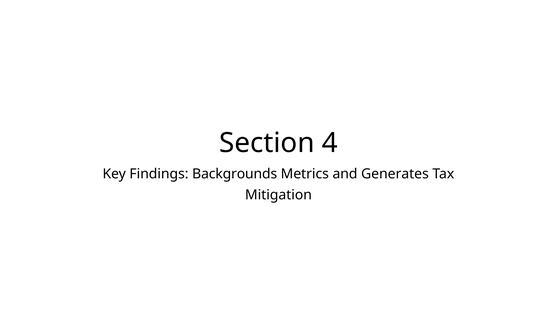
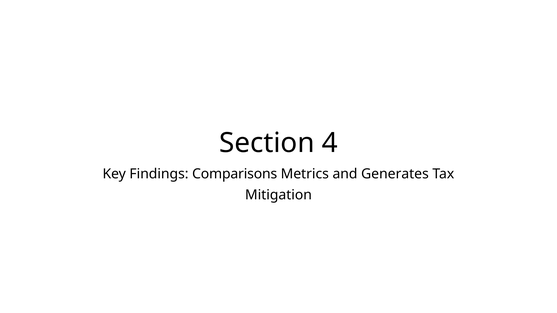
Backgrounds: Backgrounds -> Comparisons
